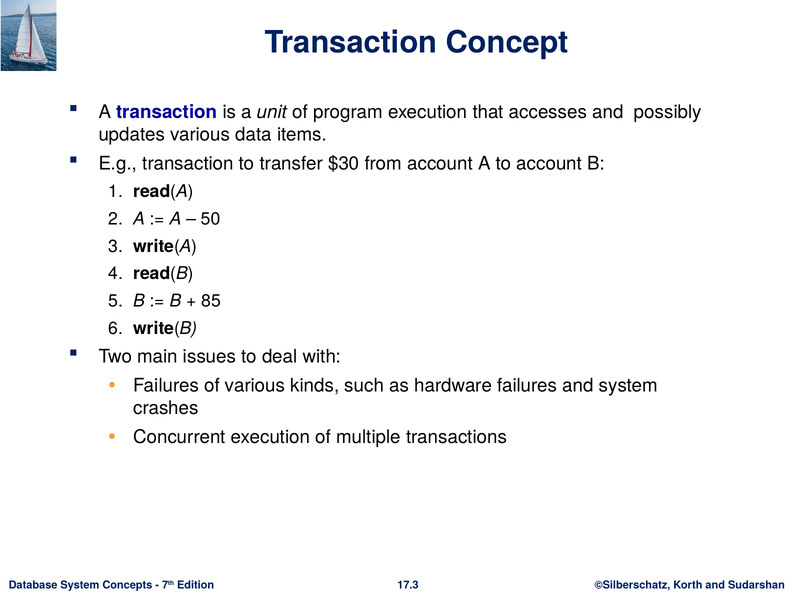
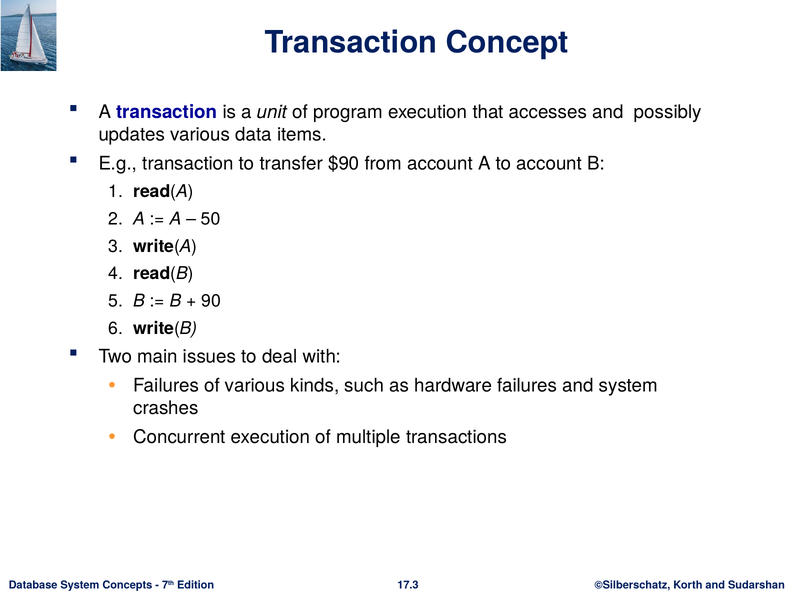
$30: $30 -> $90
85: 85 -> 90
